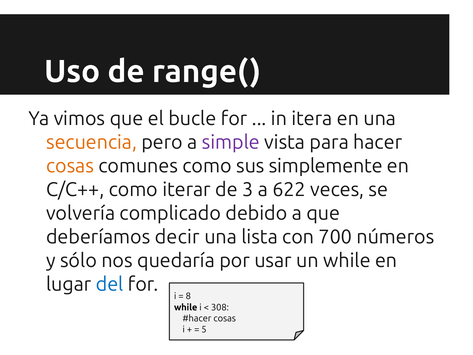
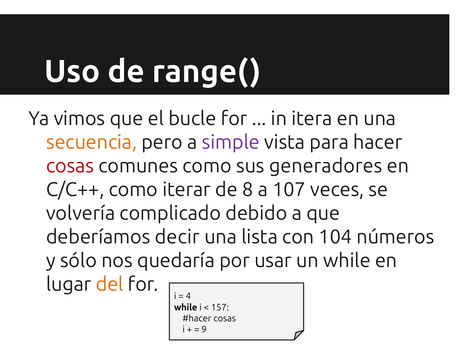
cosas at (70, 166) colour: orange -> red
simplemente: simplemente -> generadores
3: 3 -> 8
622: 622 -> 107
700: 700 -> 104
del colour: blue -> orange
8: 8 -> 4
308: 308 -> 157
5: 5 -> 9
